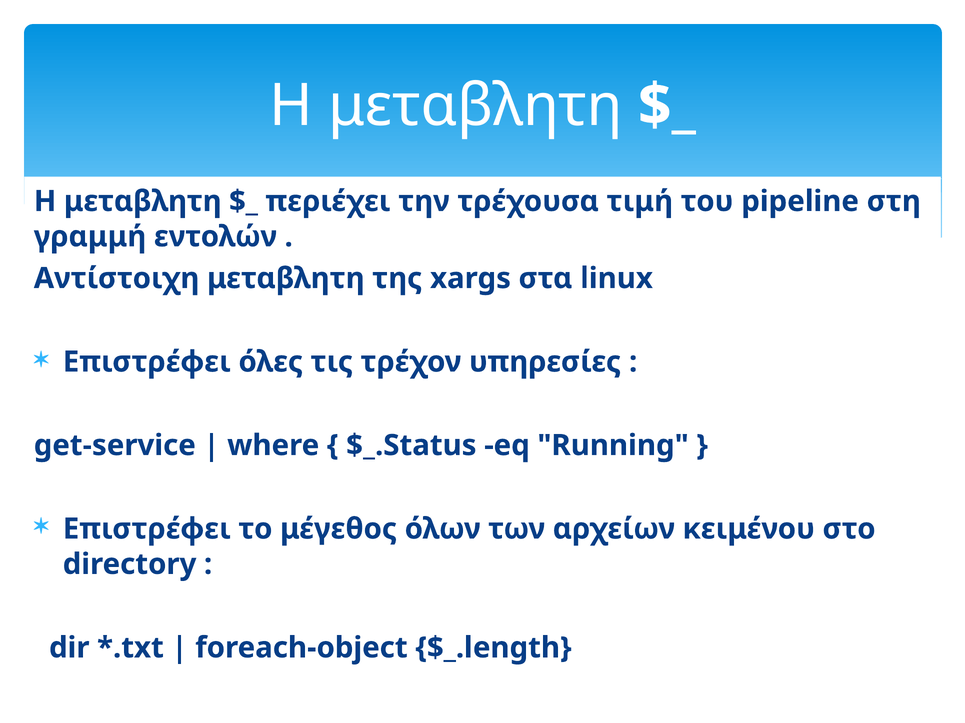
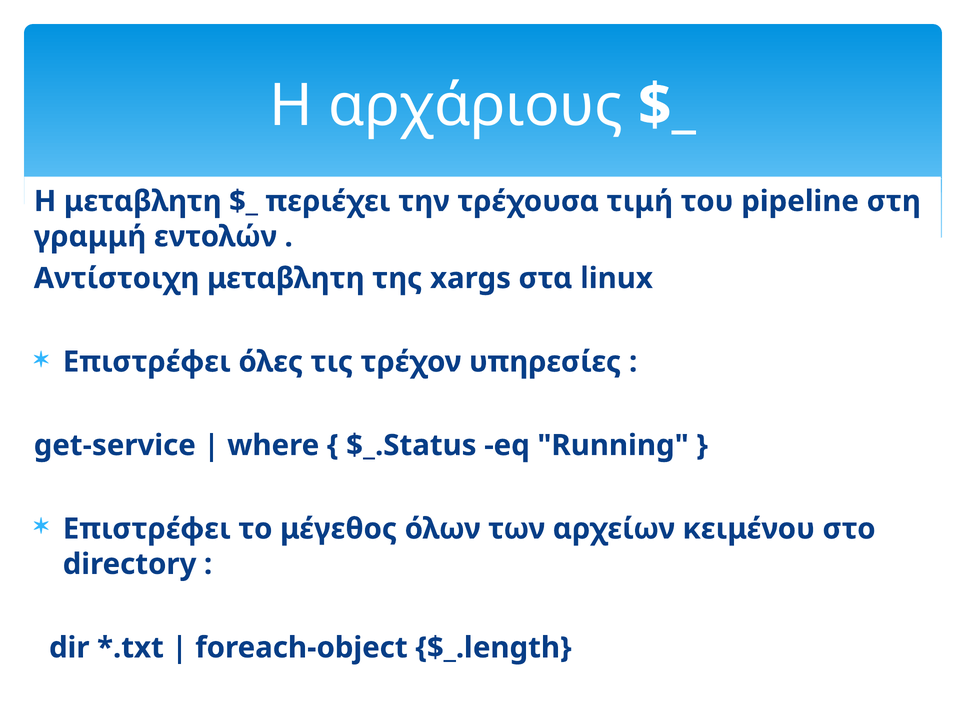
H μεταβλητη: μεταβλητη -> αρχάριους
